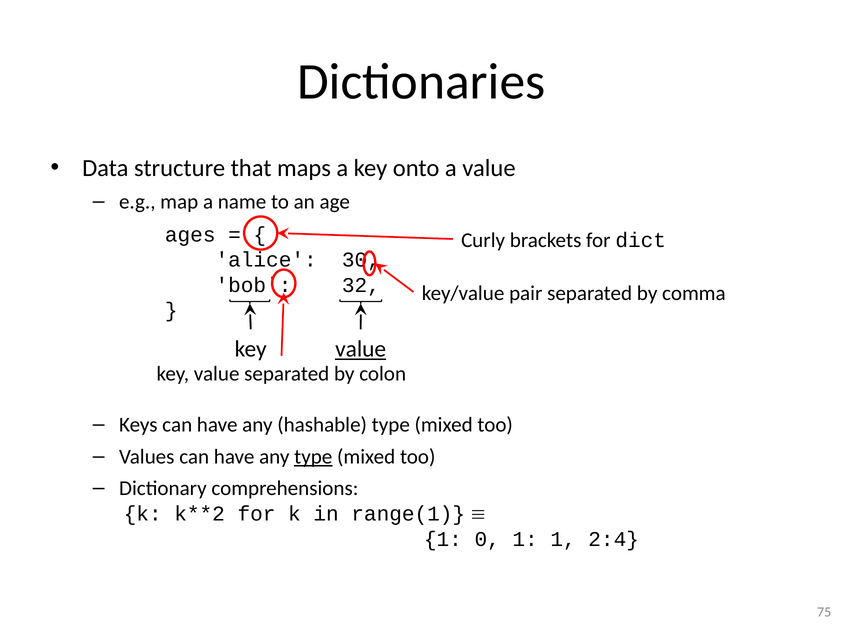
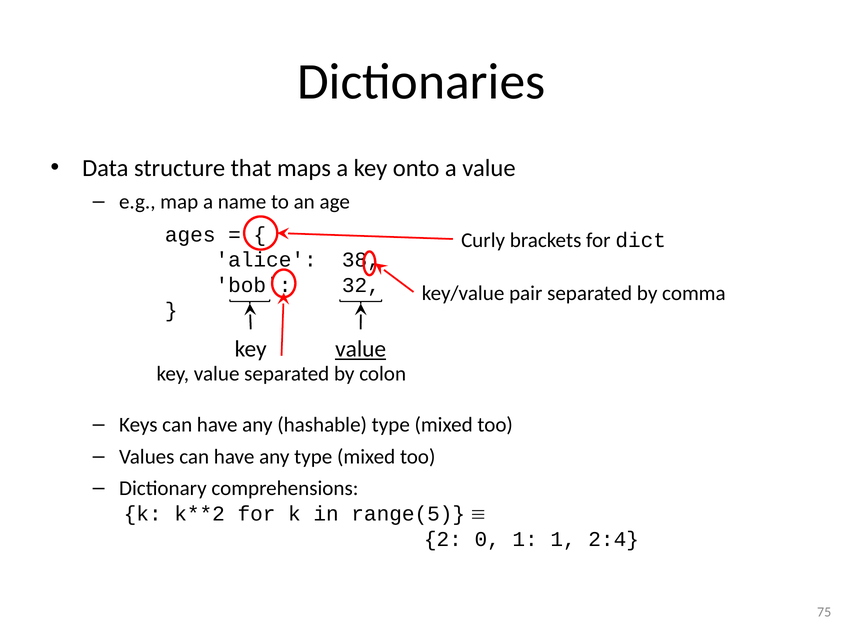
30: 30 -> 38
type at (313, 457) underline: present -> none
range(1: range(1 -> range(5
1 at (443, 539): 1 -> 2
